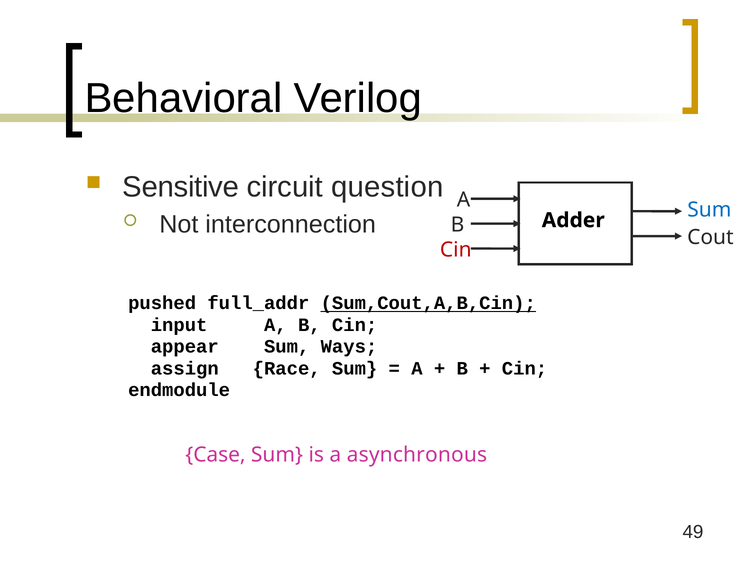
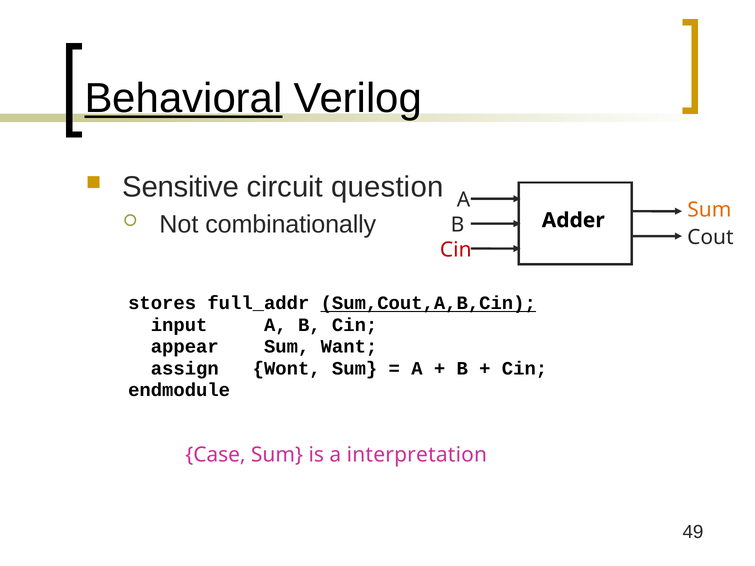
Behavioral underline: none -> present
Sum at (709, 210) colour: blue -> orange
interconnection: interconnection -> combinationally
pushed: pushed -> stores
Ways: Ways -> Want
Race: Race -> Wont
asynchronous: asynchronous -> interpretation
